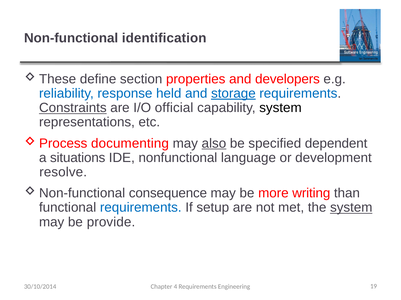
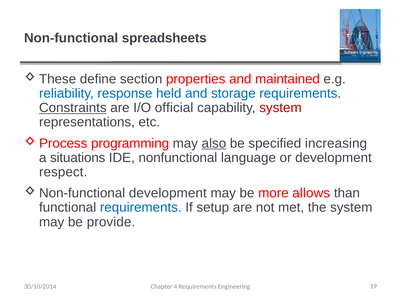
identification: identification -> spreadsheets
developers: developers -> maintained
storage underline: present -> none
system at (280, 108) colour: black -> red
documenting: documenting -> programming
dependent: dependent -> increasing
resolve: resolve -> respect
consequence at (168, 194): consequence -> development
writing: writing -> allows
system at (351, 208) underline: present -> none
